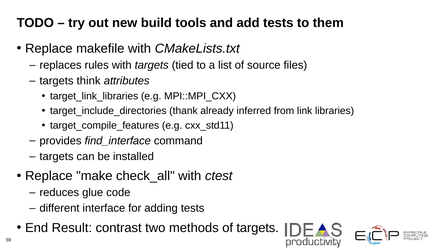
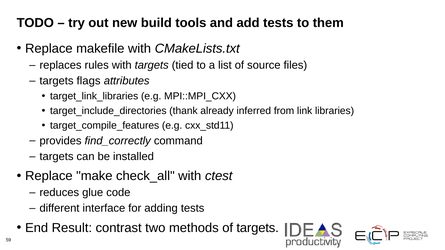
think: think -> flags
find_interface: find_interface -> find_correctly
